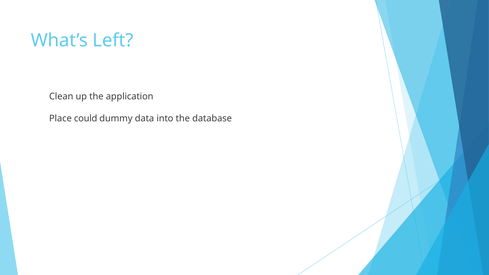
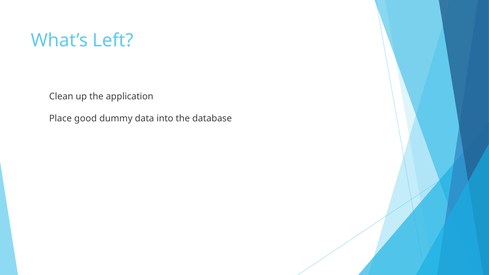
could: could -> good
